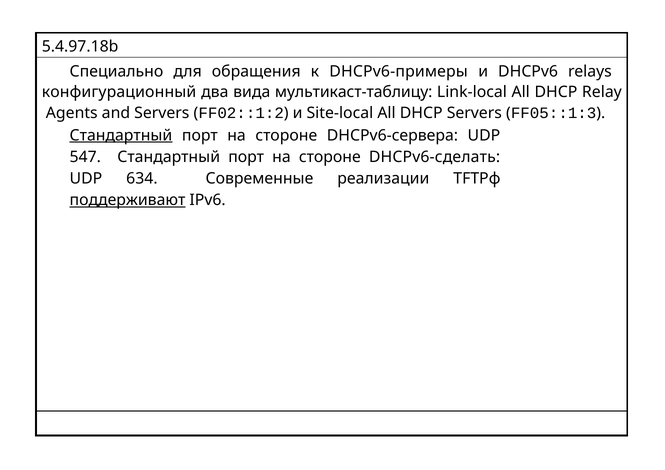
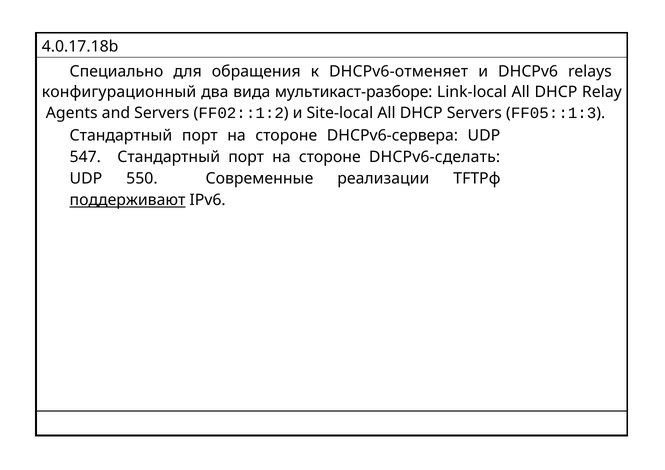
5.4.97.18b: 5.4.97.18b -> 4.0.17.18b
DHCPv6-примеры: DHCPv6-примеры -> DHCPv6-отменяет
мультикаст-таблицу: мультикаст-таблицу -> мультикаст-разборе
Стандартный at (121, 135) underline: present -> none
634: 634 -> 550
